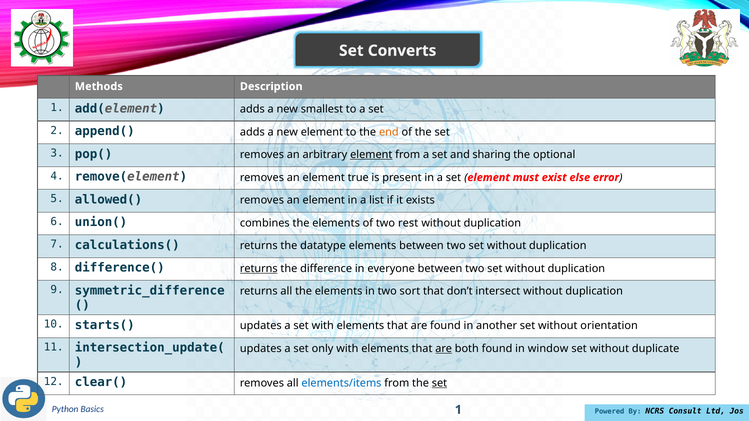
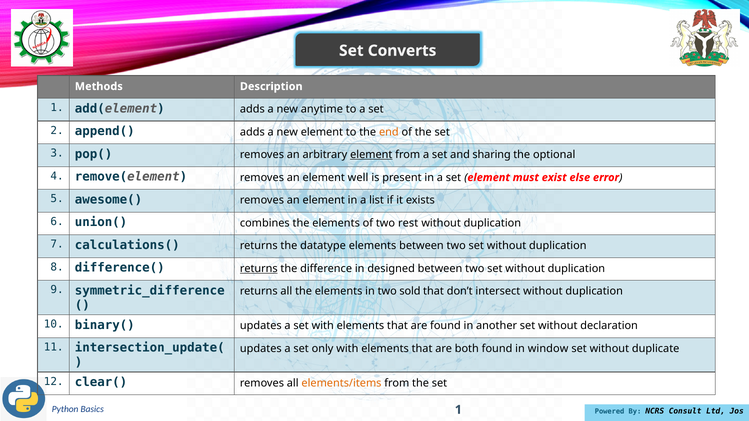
smallest: smallest -> anytime
true: true -> well
allowed(: allowed( -> awesome(
everyone: everyone -> designed
sort: sort -> sold
starts(: starts( -> binary(
orientation: orientation -> declaration
are at (444, 349) underline: present -> none
elements/items colour: blue -> orange
set at (439, 383) underline: present -> none
